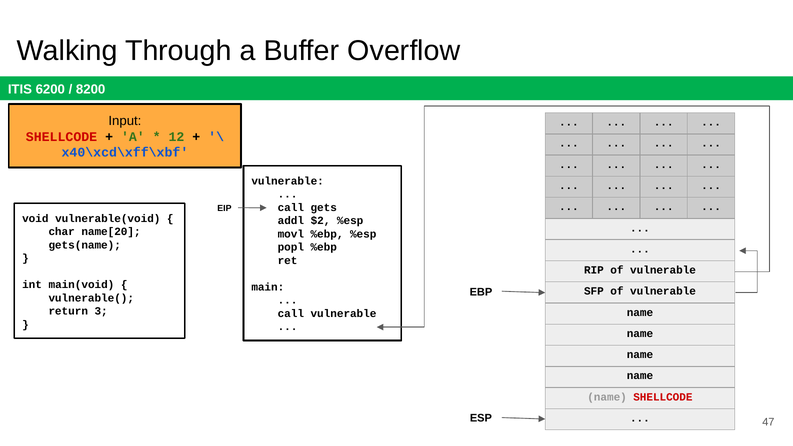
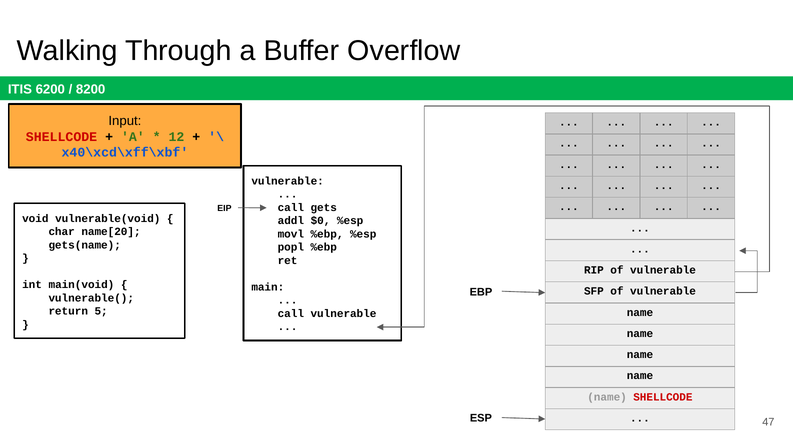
$2: $2 -> $0
3: 3 -> 5
